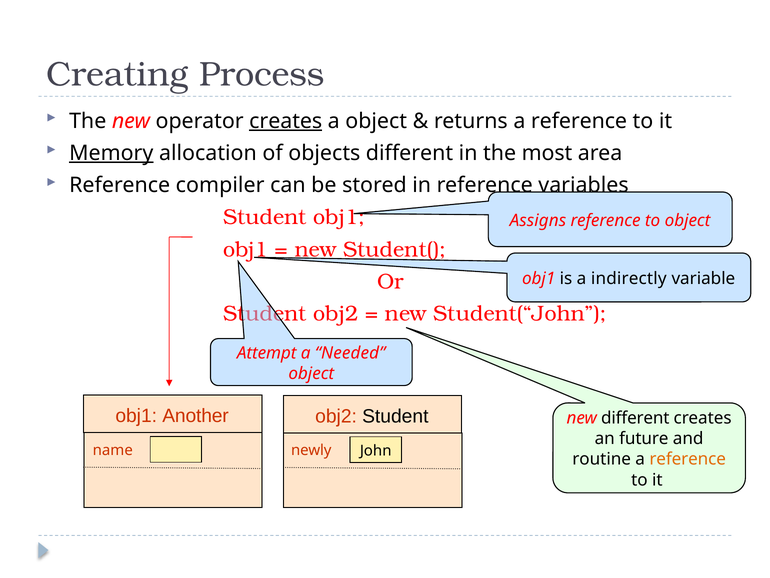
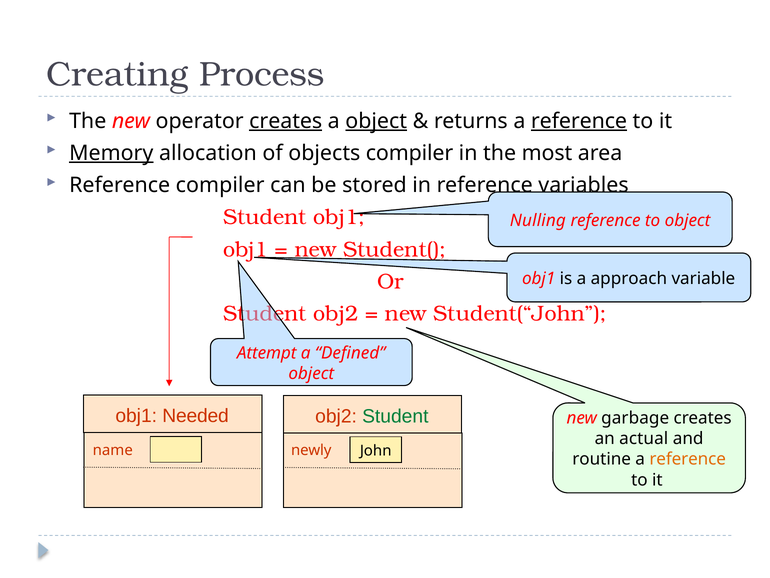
object at (376, 121) underline: none -> present
reference at (579, 121) underline: none -> present
objects different: different -> compiler
Assigns: Assigns -> Nulling
indirectly: indirectly -> approach
Needed: Needed -> Defined
Another: Another -> Needed
Student at (395, 416) colour: black -> green
new different: different -> garbage
future: future -> actual
